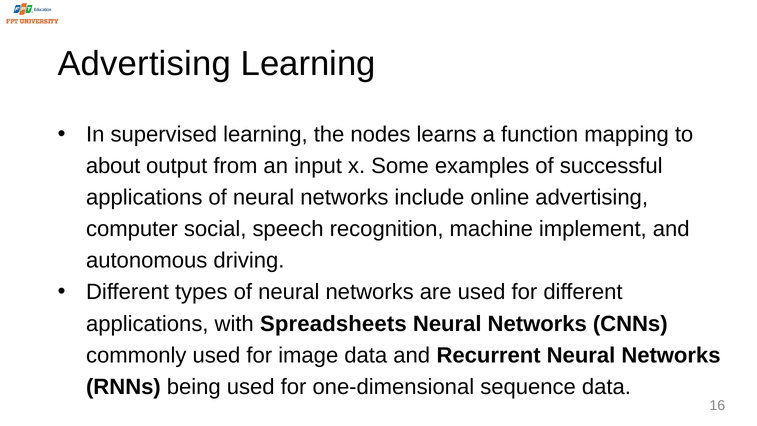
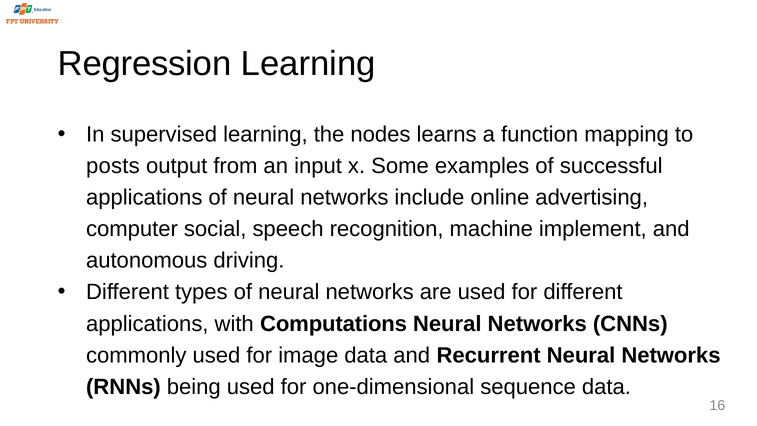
Advertising at (144, 64): Advertising -> Regression
about: about -> posts
Spreadsheets: Spreadsheets -> Computations
